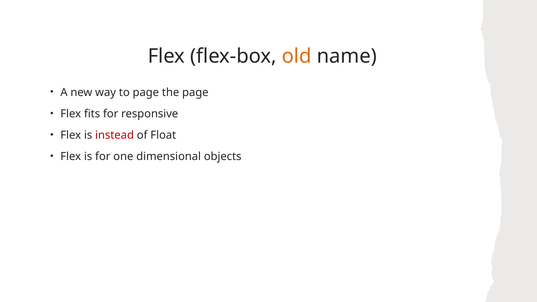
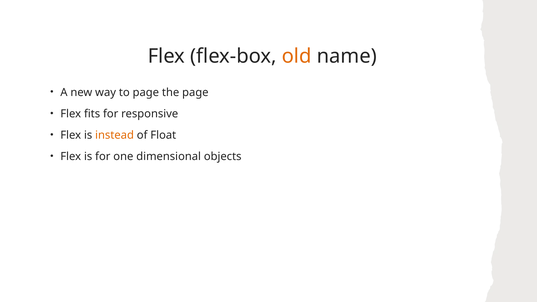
instead colour: red -> orange
